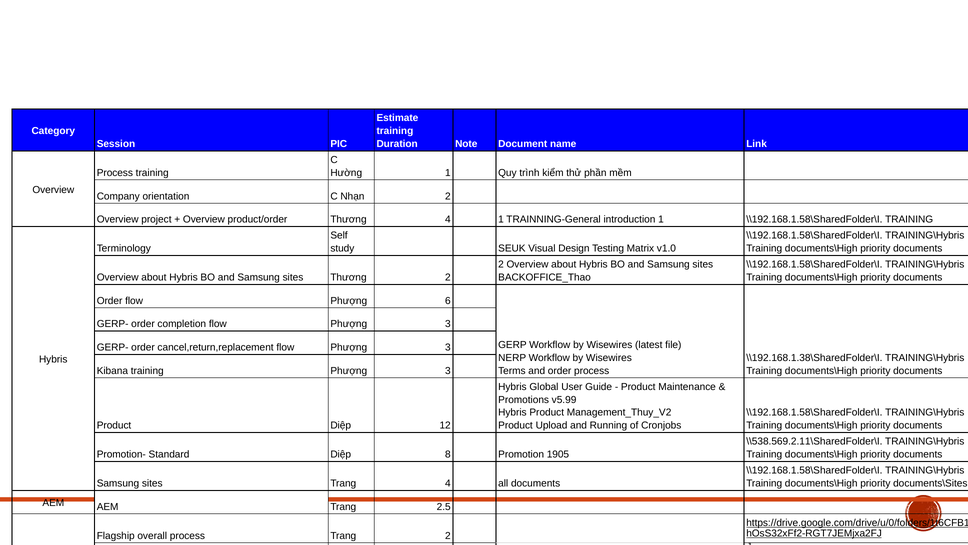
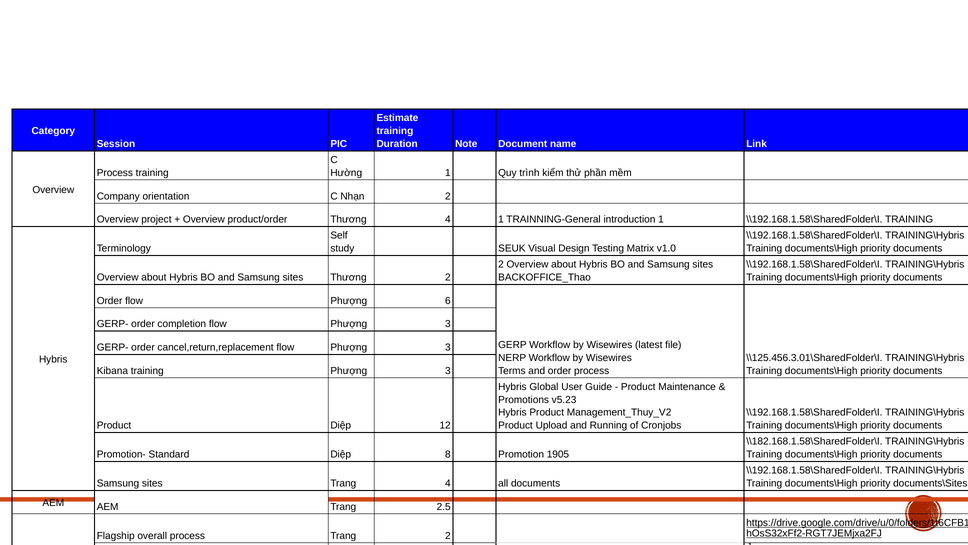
\\192.168.1.38\SharedFolder\I: \\192.168.1.38\SharedFolder\I -> \\125.456.3.01\SharedFolder\I
v5.99: v5.99 -> v5.23
\\538.569.2.11\SharedFolder\I: \\538.569.2.11\SharedFolder\I -> \\182.168.1.58\SharedFolder\I
